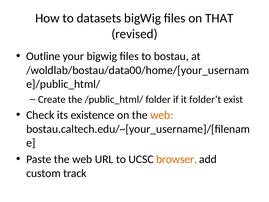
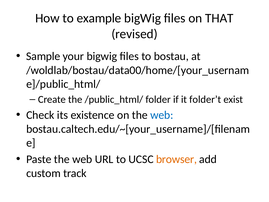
datasets: datasets -> example
Outline: Outline -> Sample
web at (162, 115) colour: orange -> blue
